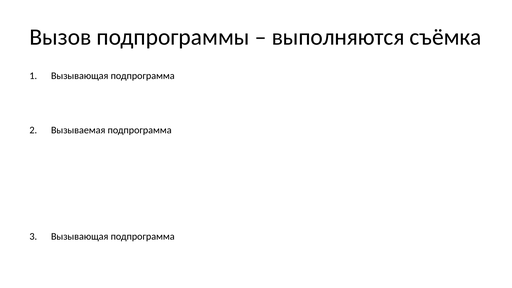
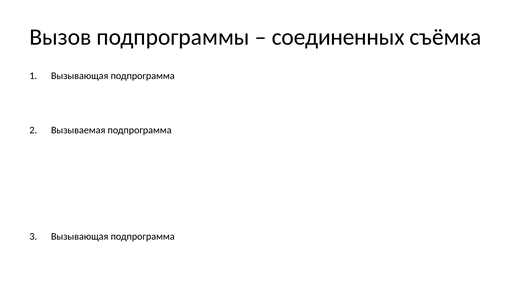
выполняются: выполняются -> соединенных
